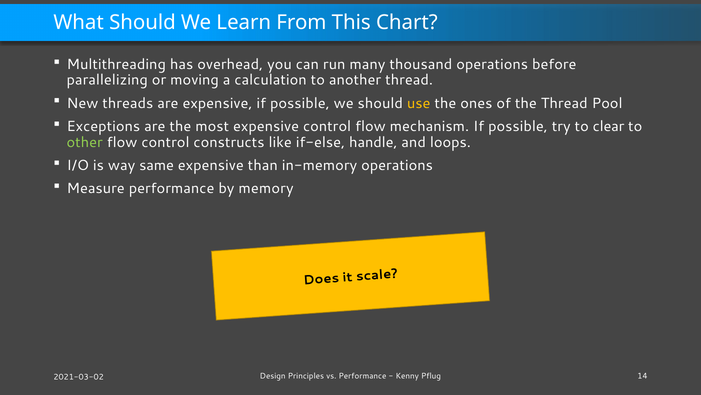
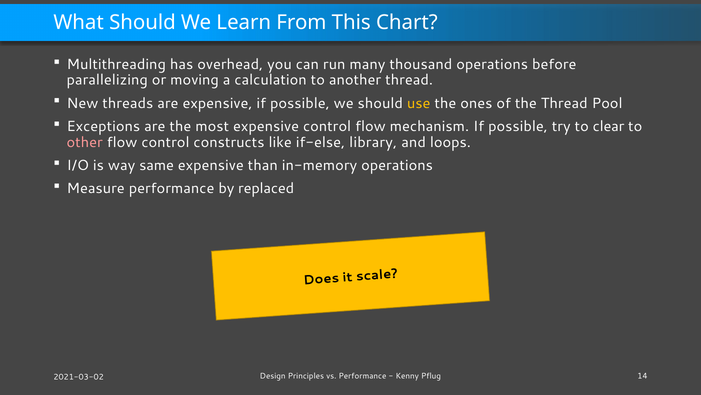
other colour: light green -> pink
handle: handle -> library
memory: memory -> replaced
